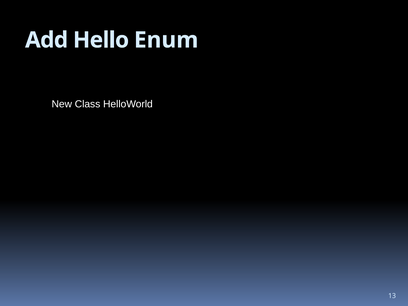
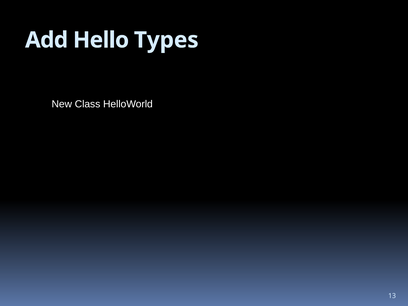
Enum: Enum -> Types
